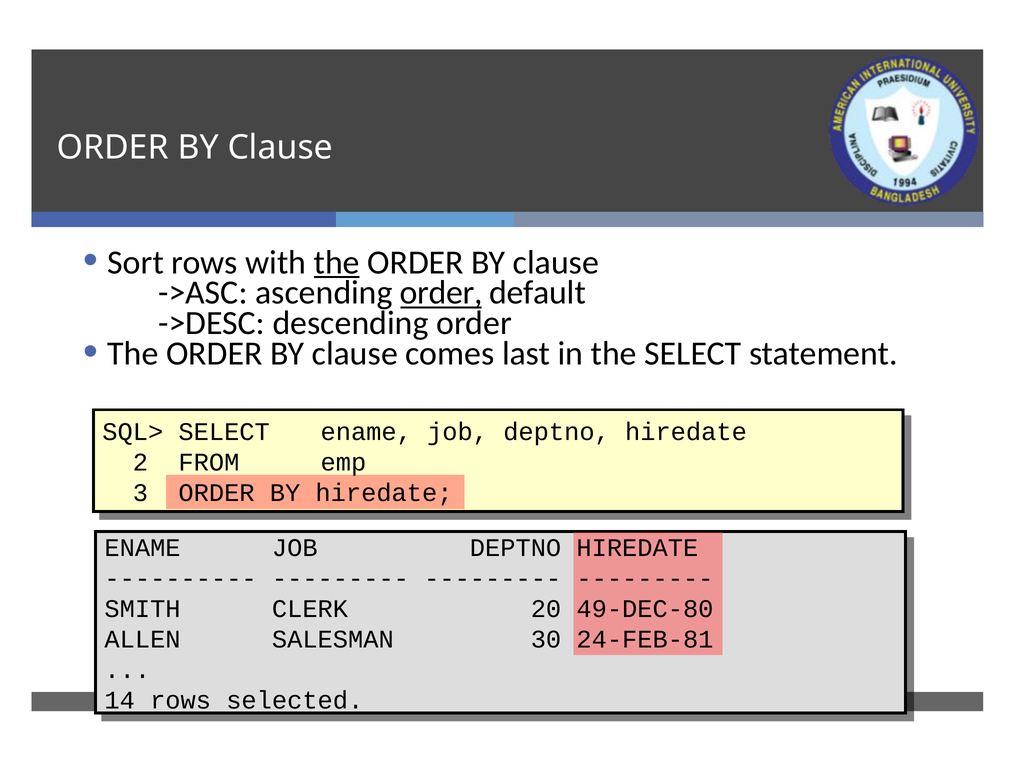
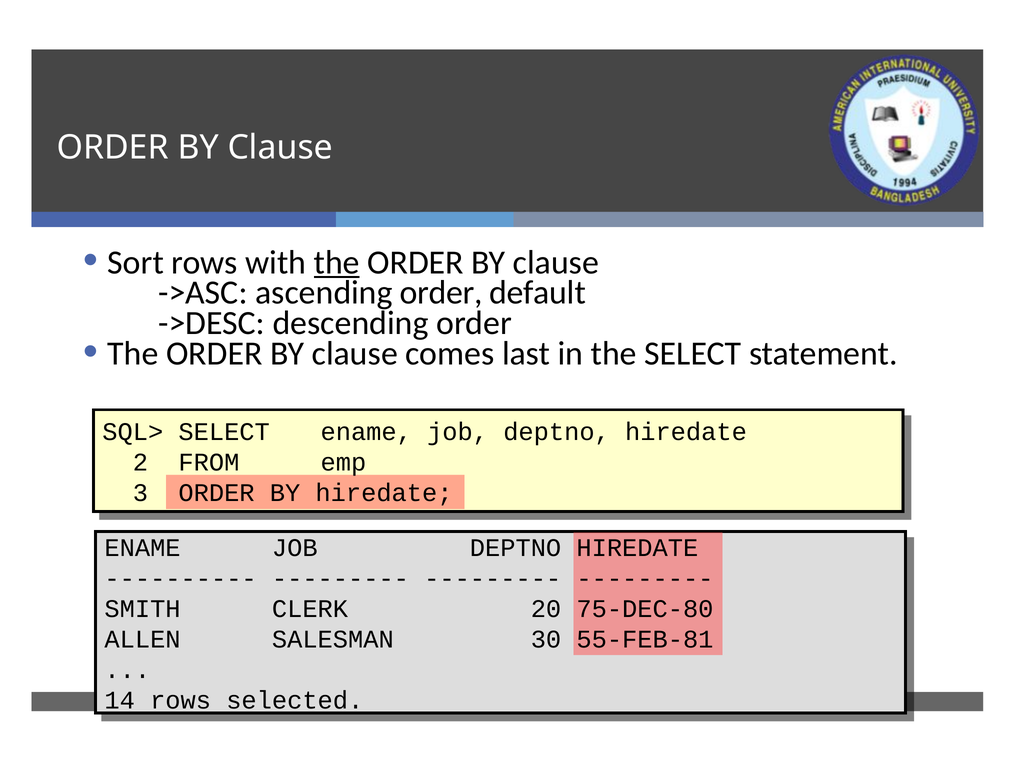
order at (441, 293) underline: present -> none
49-DEC-80: 49-DEC-80 -> 75-DEC-80
24-FEB-81: 24-FEB-81 -> 55-FEB-81
